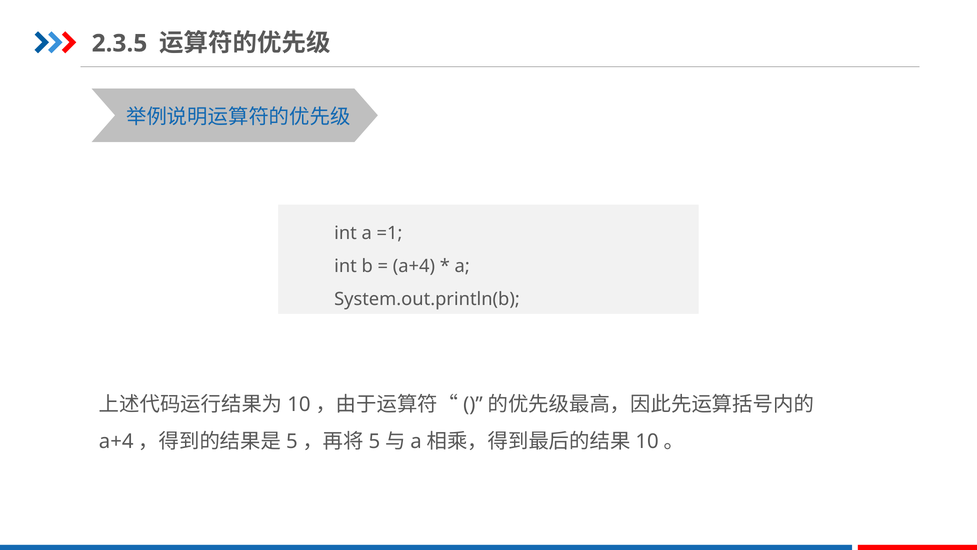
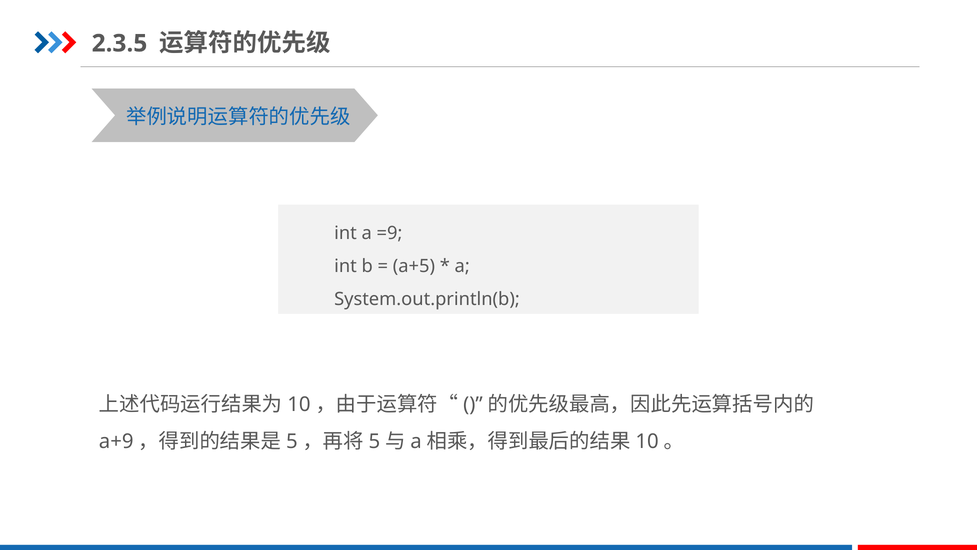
=1: =1 -> =9
a+4 at (414, 266): a+4 -> a+5
a+4 at (116, 441): a+4 -> a+9
